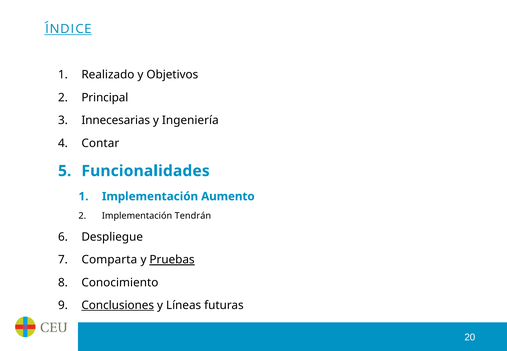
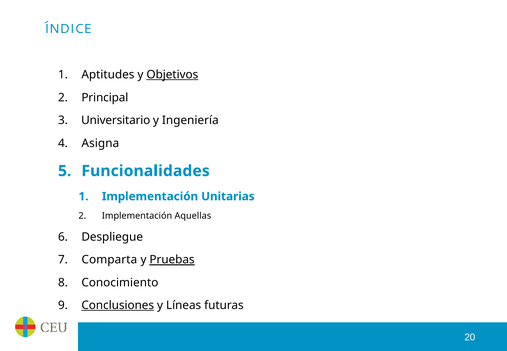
ÍNDICE underline: present -> none
Realizado: Realizado -> Aptitudes
Objetivos underline: none -> present
Innecesarias: Innecesarias -> Universitario
Contar: Contar -> Asigna
Aumento: Aumento -> Unitarias
Tendrán: Tendrán -> Aquellas
